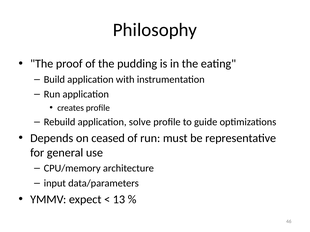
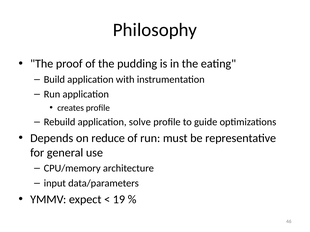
ceased: ceased -> reduce
13: 13 -> 19
